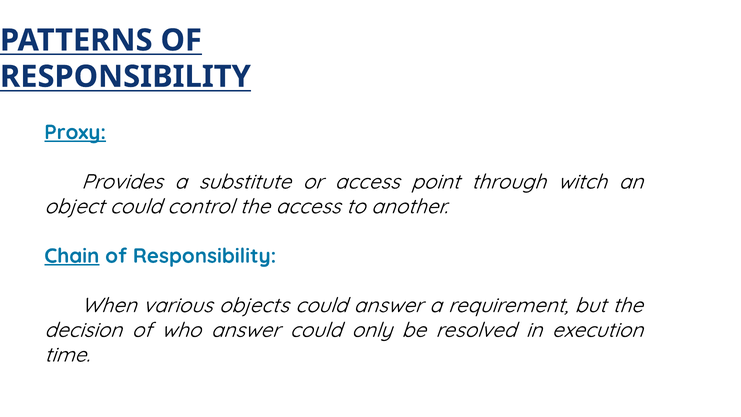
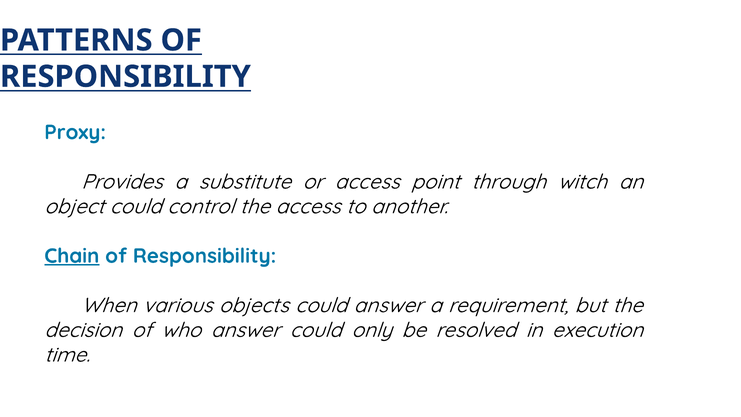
Proxy underline: present -> none
